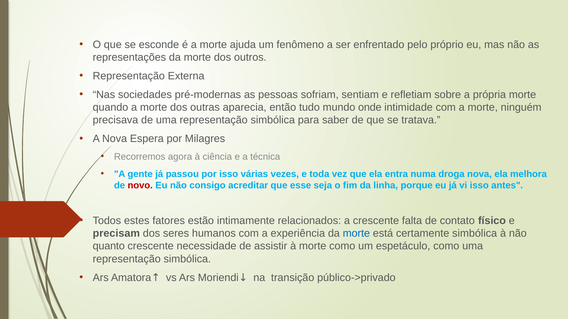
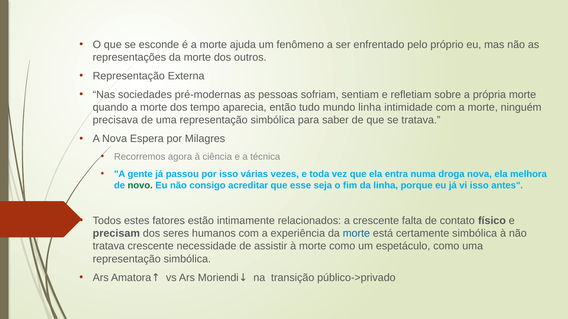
outras: outras -> tempo
mundo onde: onde -> linha
novo colour: red -> green
quanto at (109, 246): quanto -> tratava
